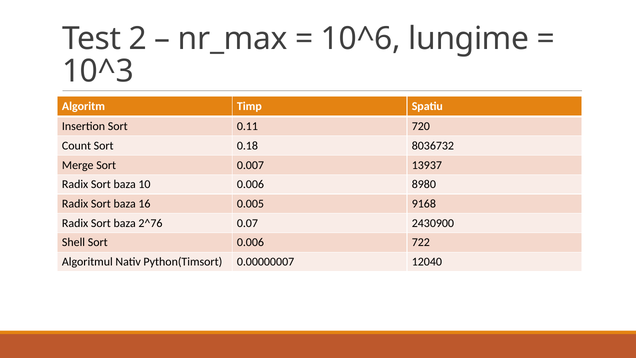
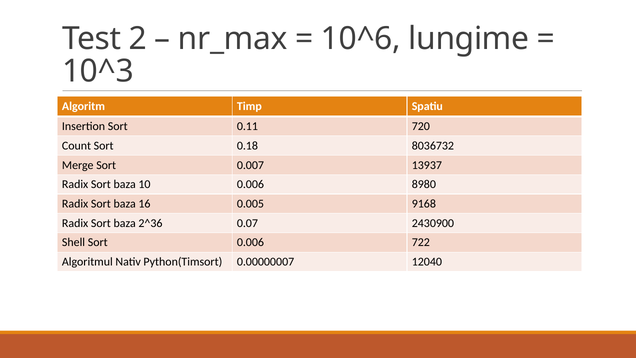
2^76: 2^76 -> 2^36
